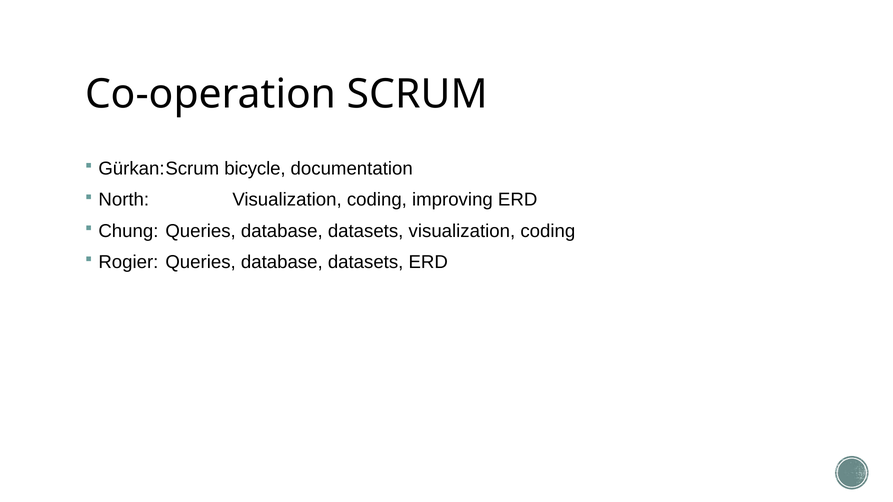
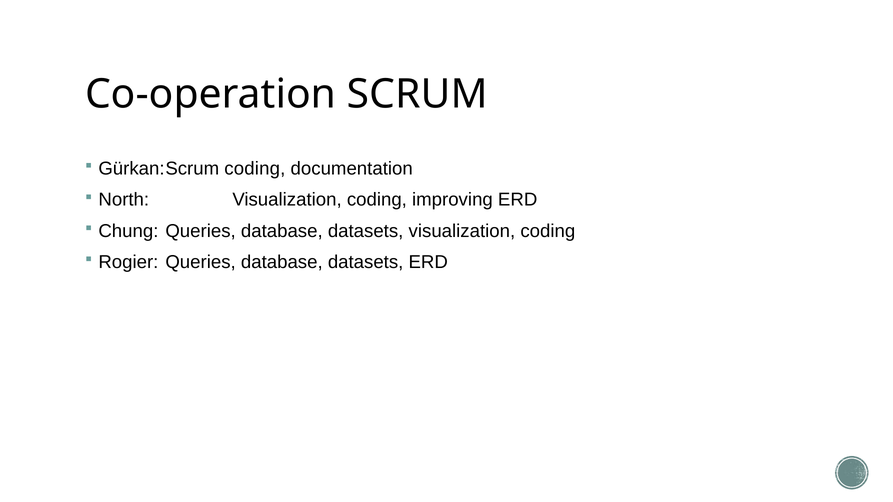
bicycle at (255, 169): bicycle -> coding
